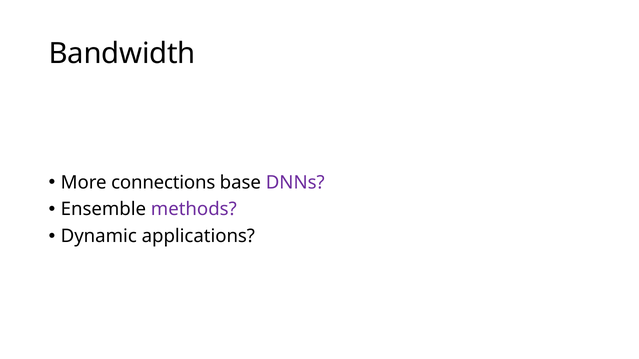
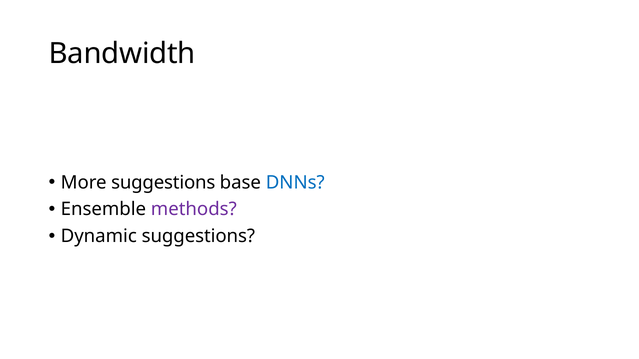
More connections: connections -> suggestions
DNNs colour: purple -> blue
Dynamic applications: applications -> suggestions
